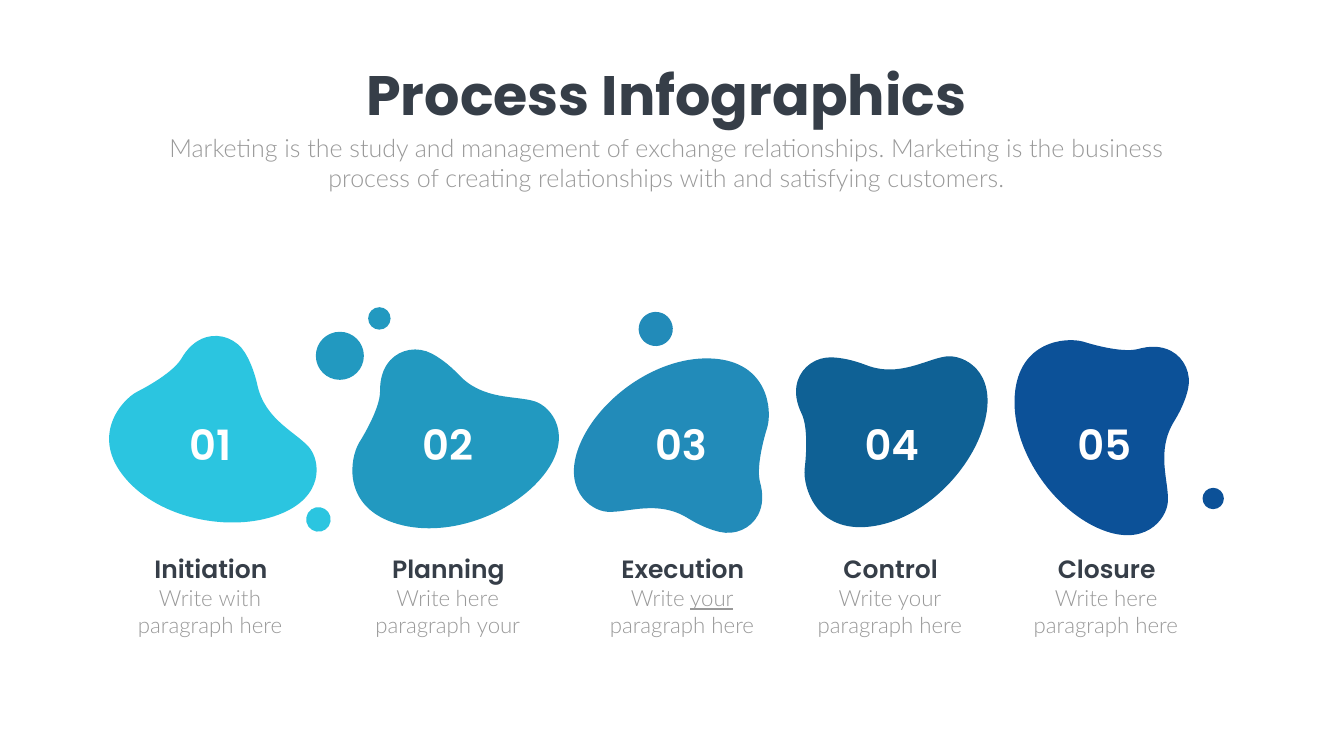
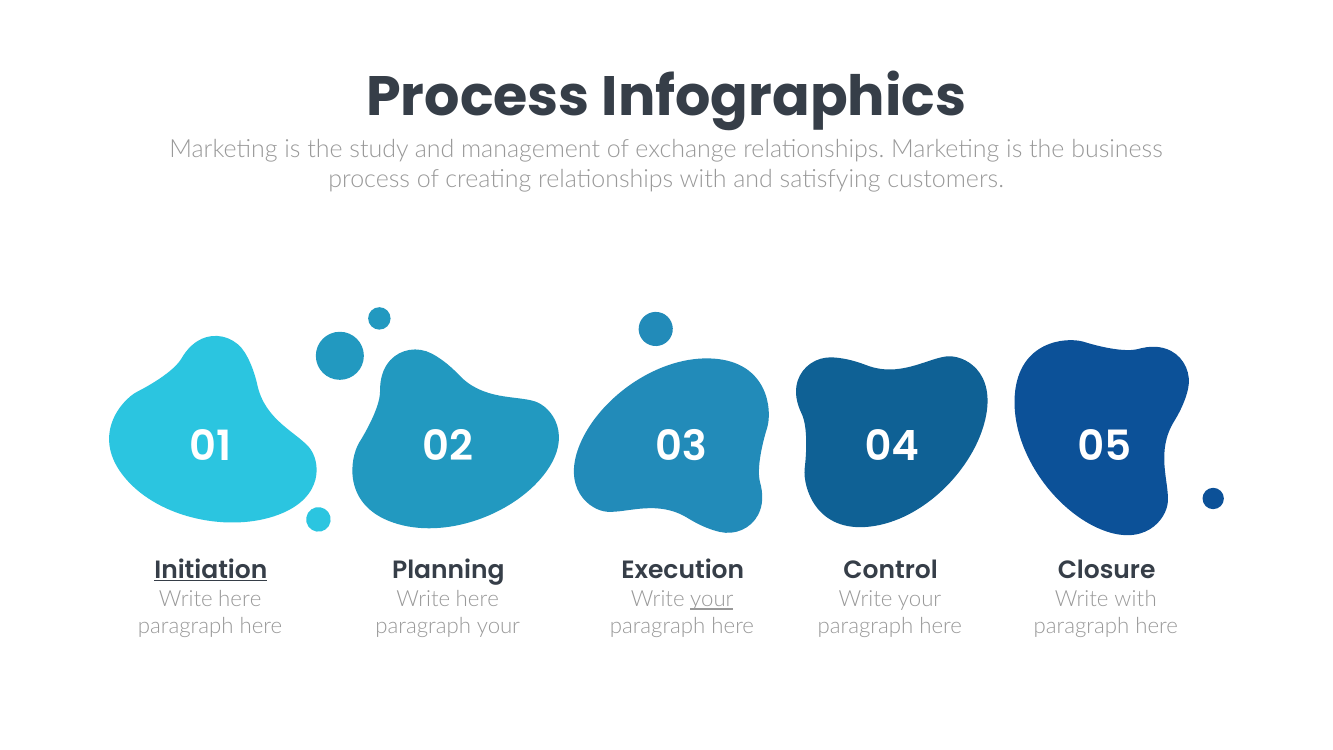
Initiation underline: none -> present
with at (240, 600): with -> here
here at (1136, 600): here -> with
